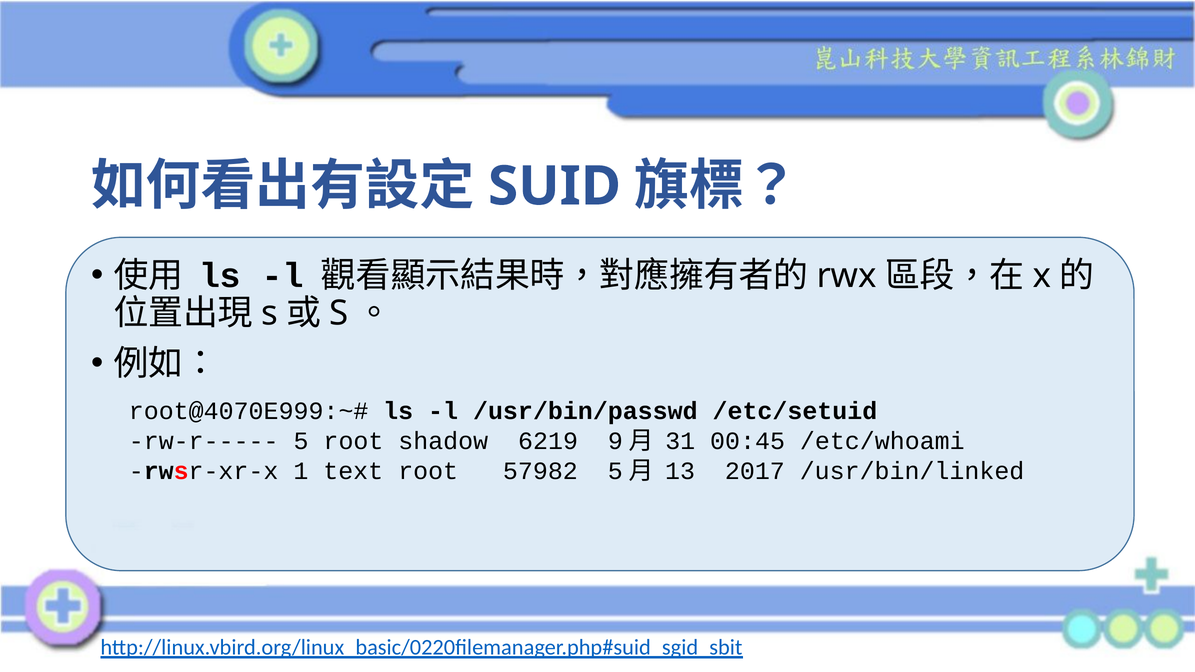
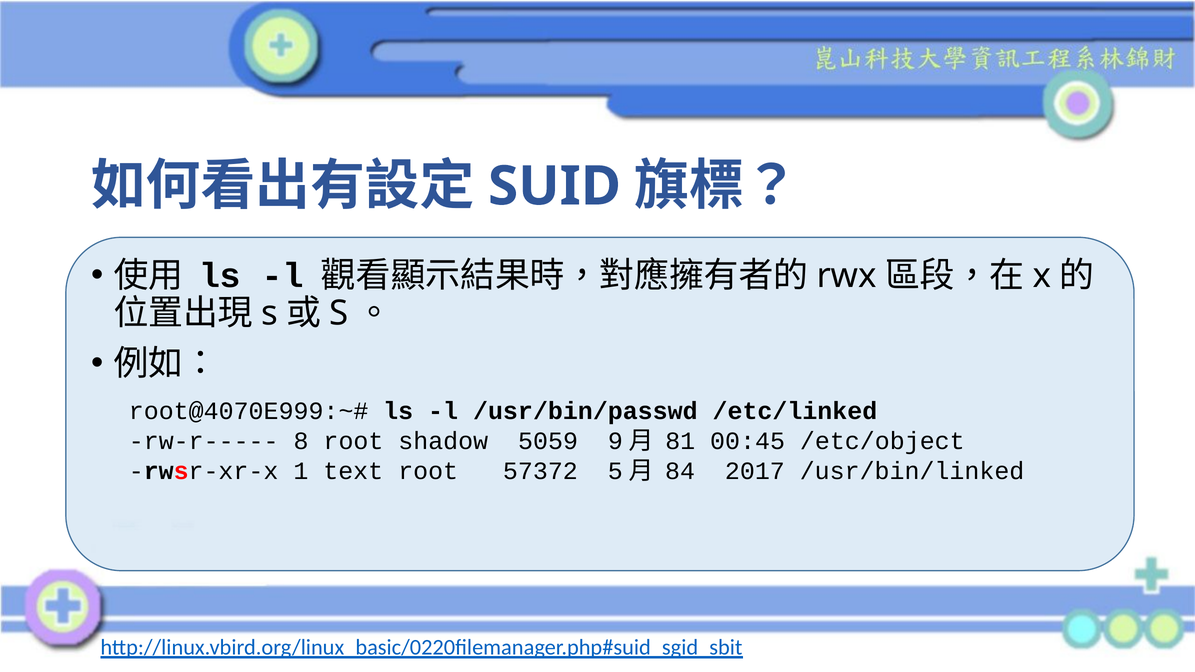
/etc/setuid: /etc/setuid -> /etc/linked
5: 5 -> 8
6219: 6219 -> 5059
31: 31 -> 81
/etc/whoami: /etc/whoami -> /etc/object
57982: 57982 -> 57372
13: 13 -> 84
